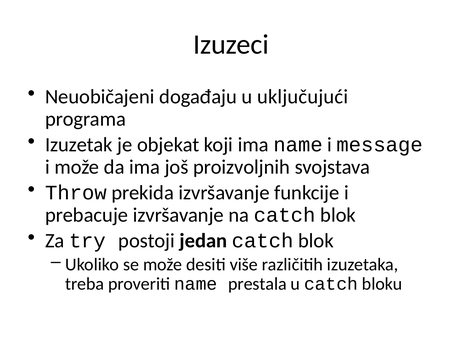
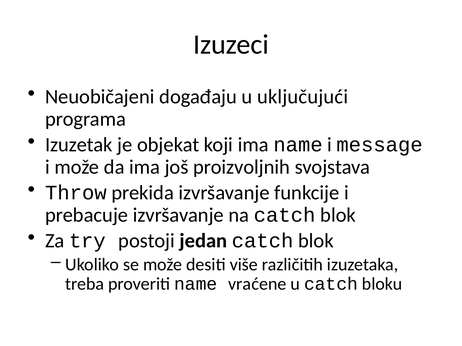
prestala: prestala -> vraćene
